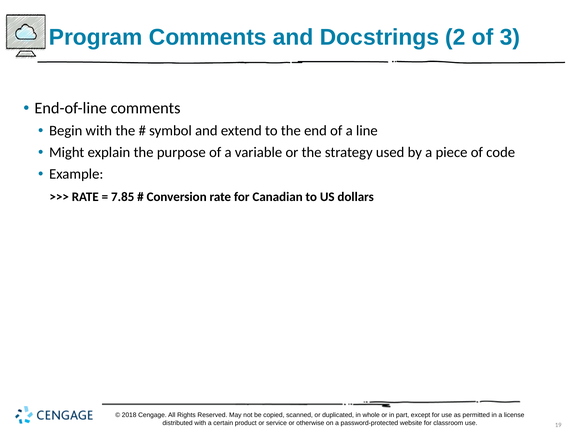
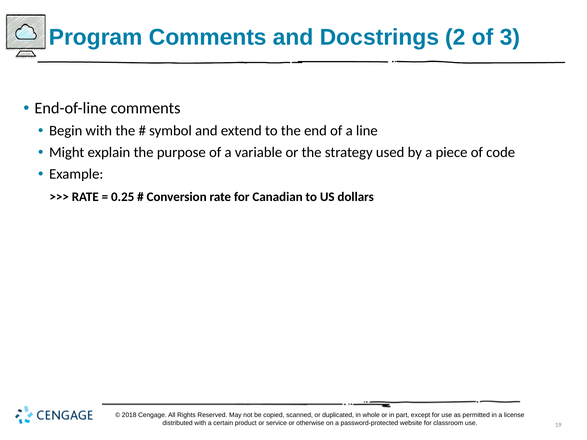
7.85: 7.85 -> 0.25
